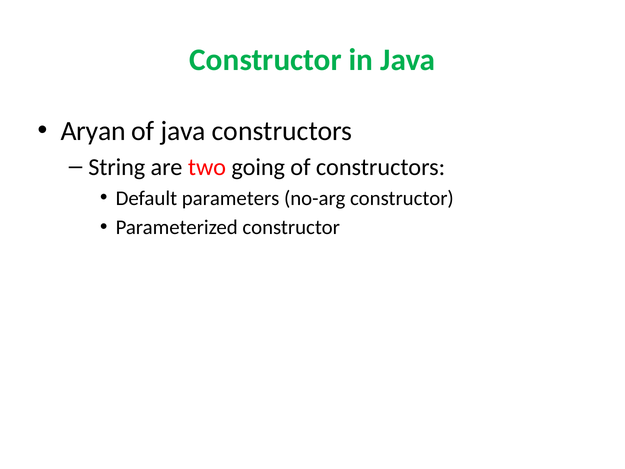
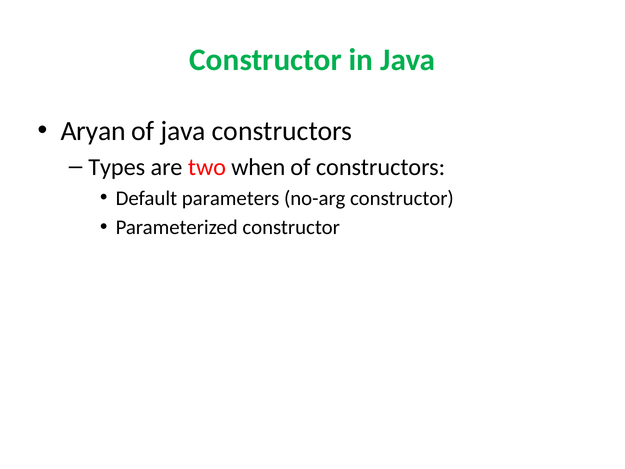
String: String -> Types
going: going -> when
